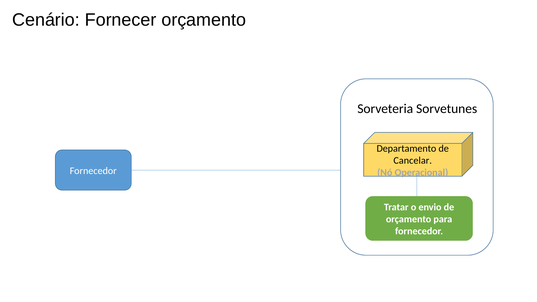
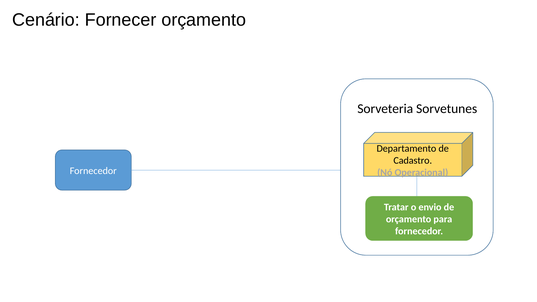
Cancelar: Cancelar -> Cadastro
